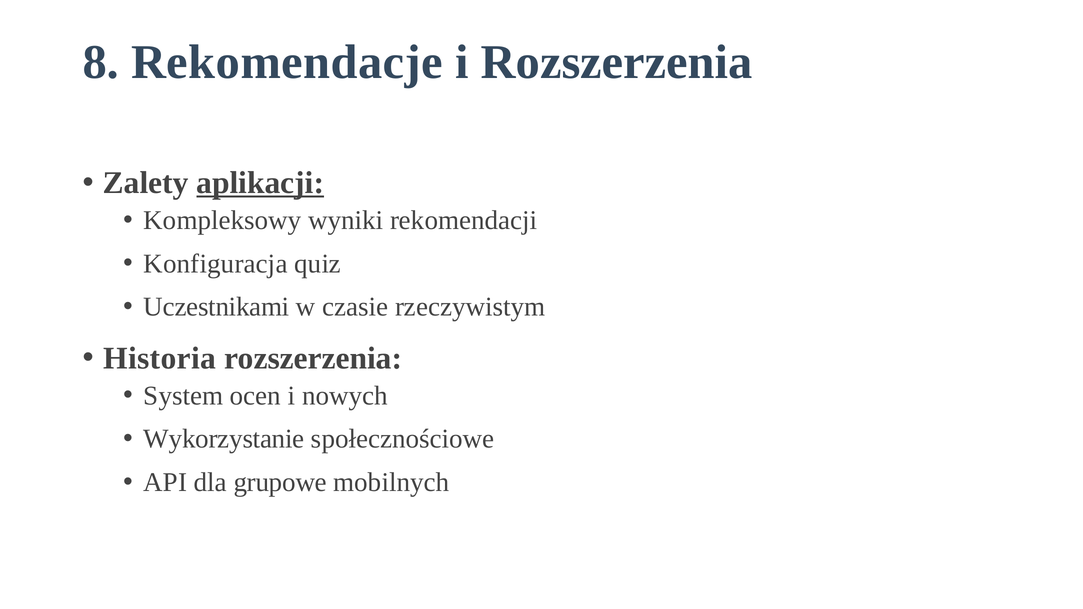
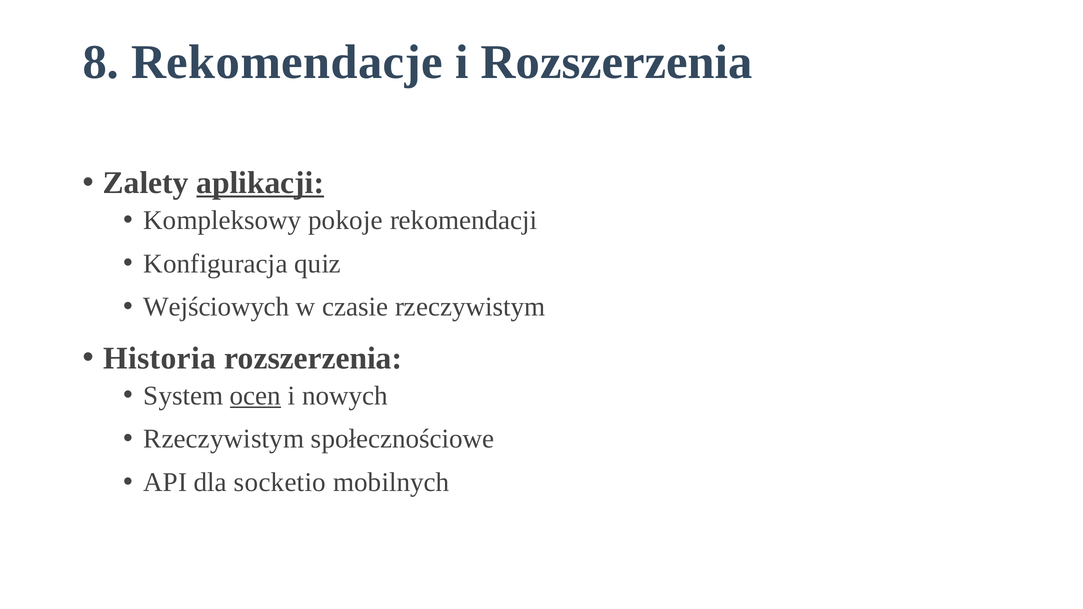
wyniki: wyniki -> pokoje
Uczestnikami: Uczestnikami -> Wejściowych
ocen underline: none -> present
Wykorzystanie at (224, 439): Wykorzystanie -> Rzeczywistym
grupowe: grupowe -> socketio
